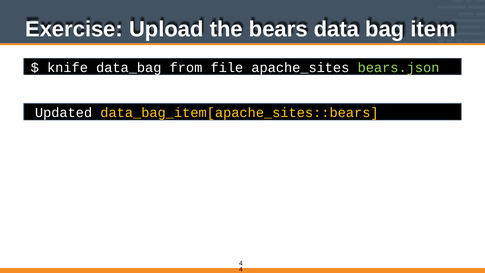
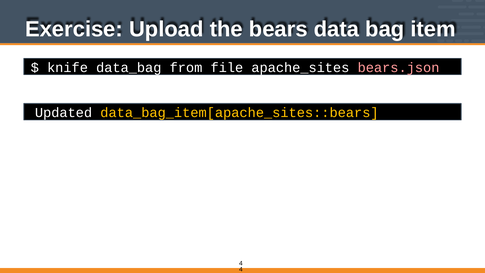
bears.json colour: light green -> pink
